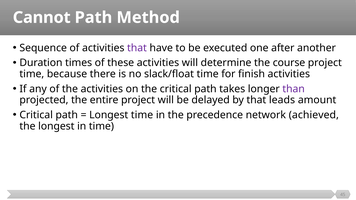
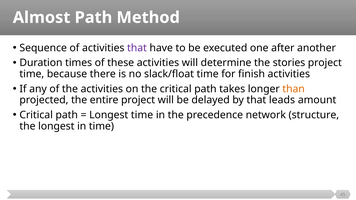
Cannot: Cannot -> Almost
course: course -> stories
than colour: purple -> orange
achieved: achieved -> structure
